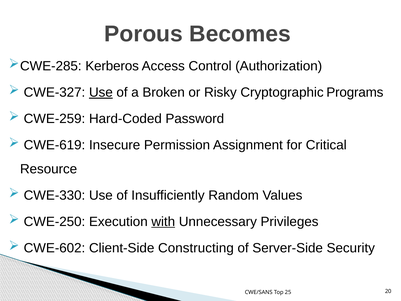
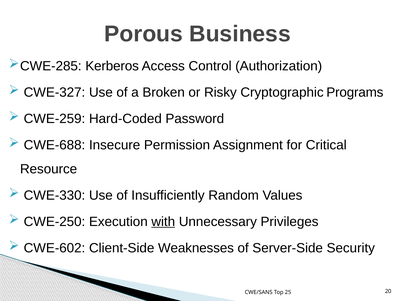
Becomes: Becomes -> Business
Use at (101, 92) underline: present -> none
CWE-619: CWE-619 -> CWE-688
Constructing: Constructing -> Weaknesses
